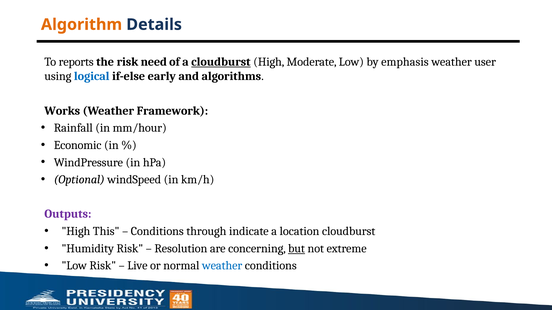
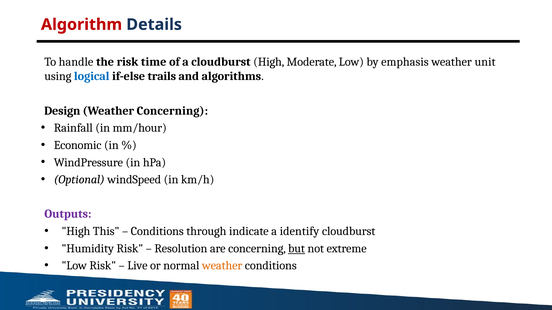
Algorithm colour: orange -> red
reports: reports -> handle
need: need -> time
cloudburst at (221, 62) underline: present -> none
user: user -> unit
early: early -> trails
Works: Works -> Design
Weather Framework: Framework -> Concerning
location: location -> identify
weather at (222, 266) colour: blue -> orange
